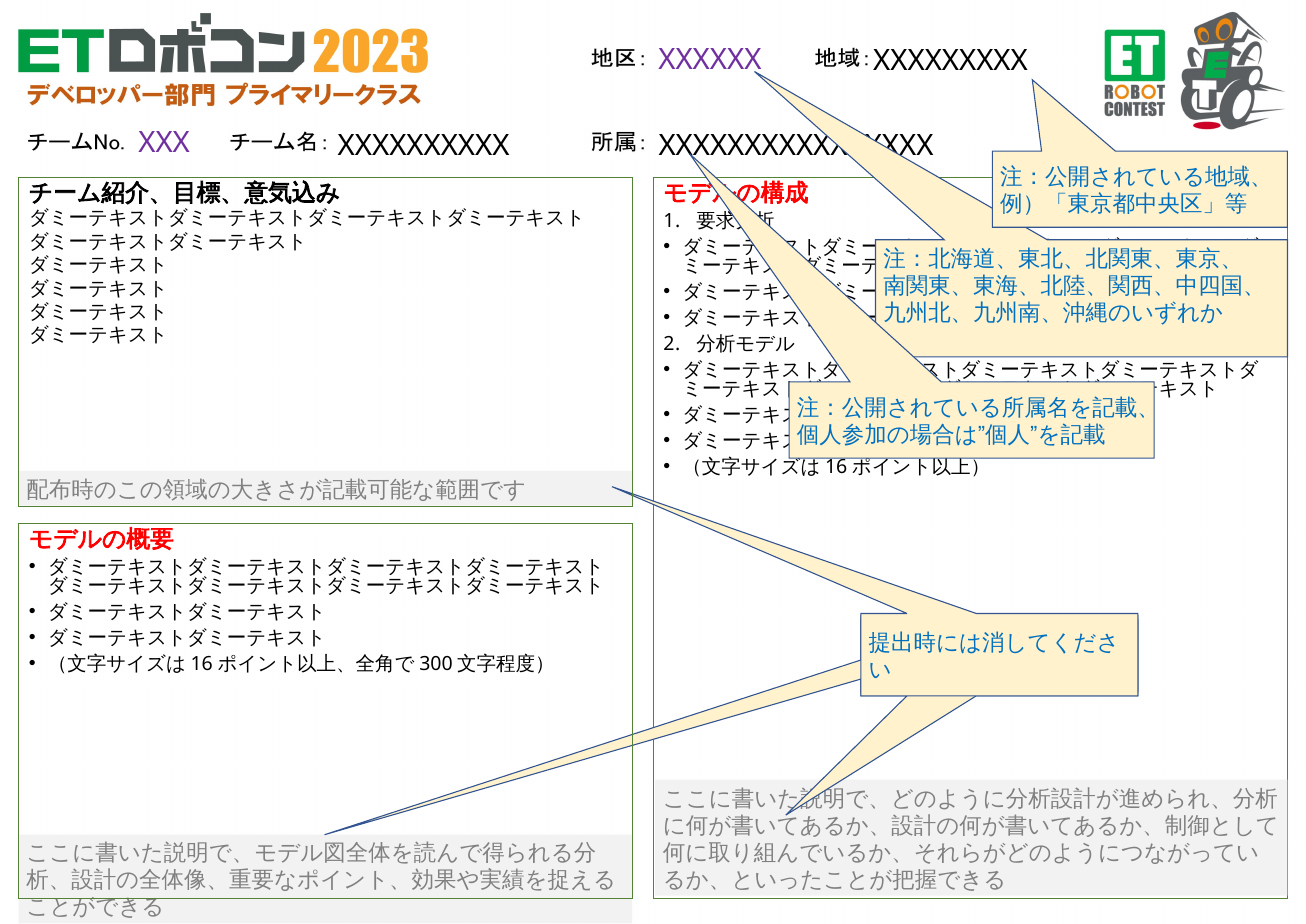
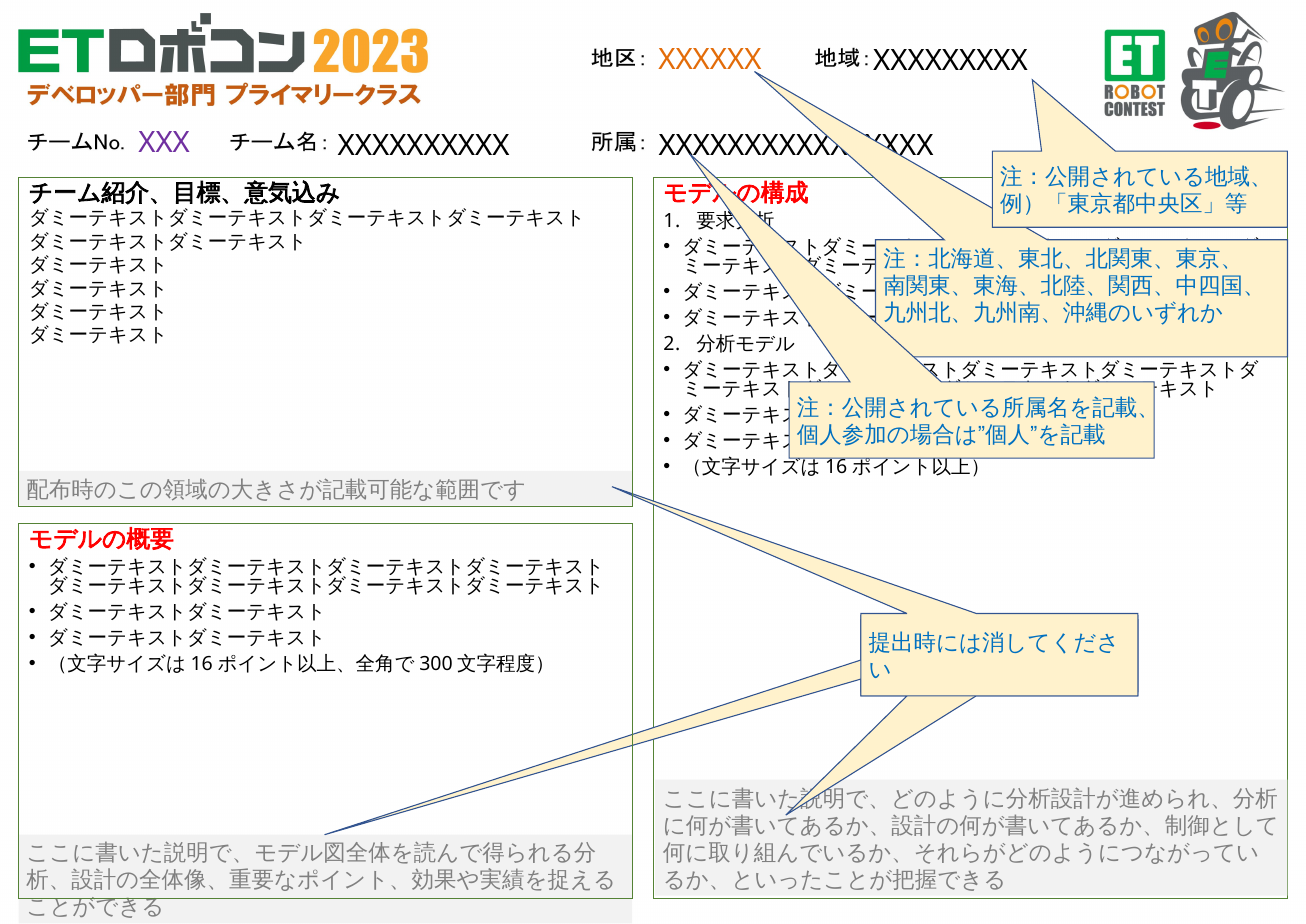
XXXXXX colour: purple -> orange
